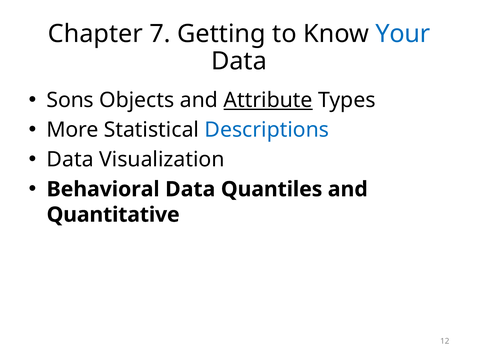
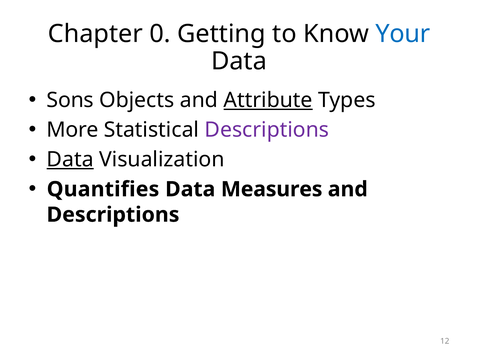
7: 7 -> 0
Descriptions at (267, 130) colour: blue -> purple
Data at (70, 160) underline: none -> present
Behavioral: Behavioral -> Quantifies
Quantiles: Quantiles -> Measures
Quantitative at (113, 215): Quantitative -> Descriptions
